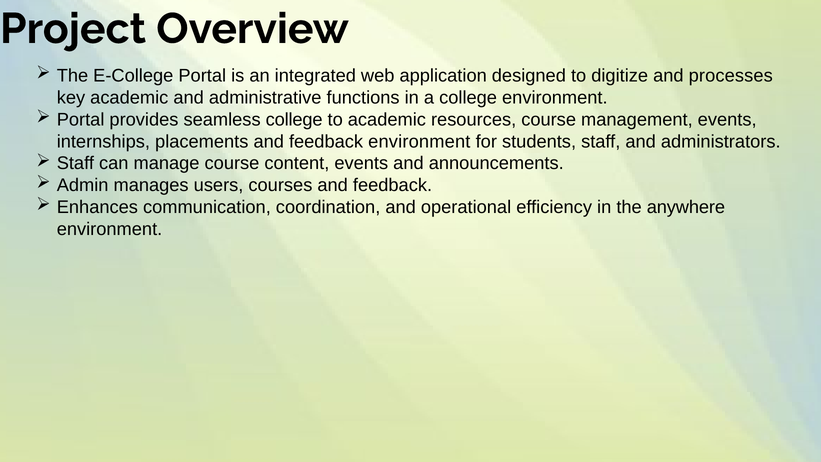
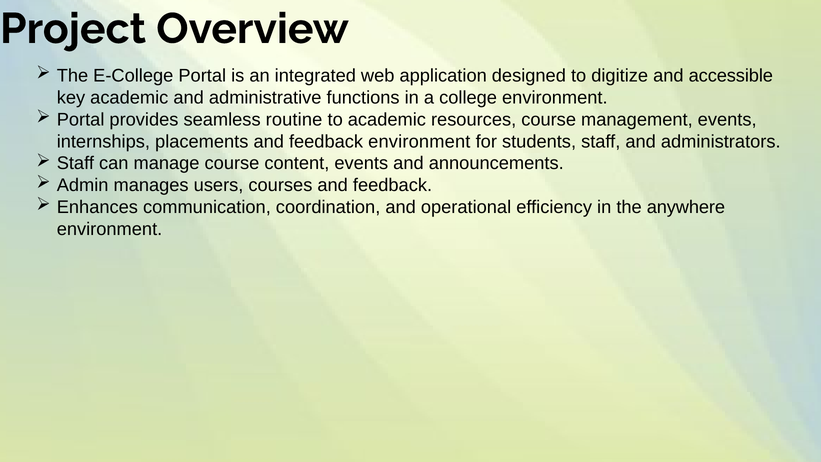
processes: processes -> accessible
seamless college: college -> routine
